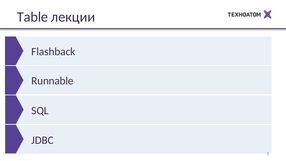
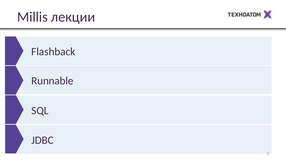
Table: Table -> Millis
